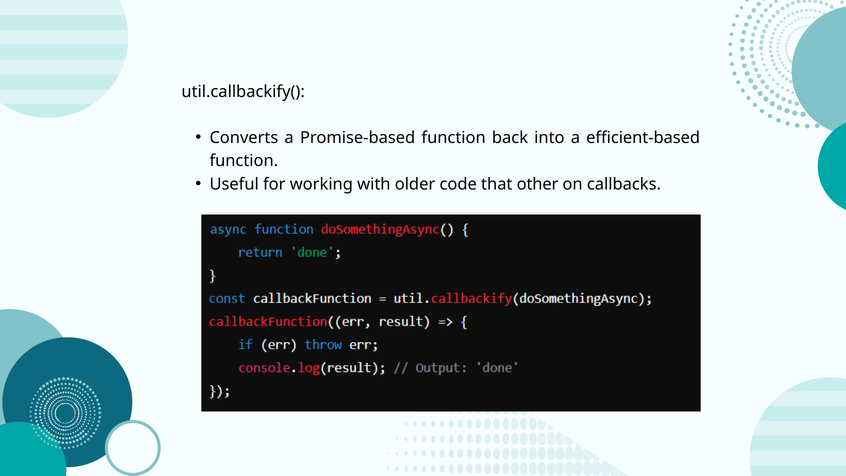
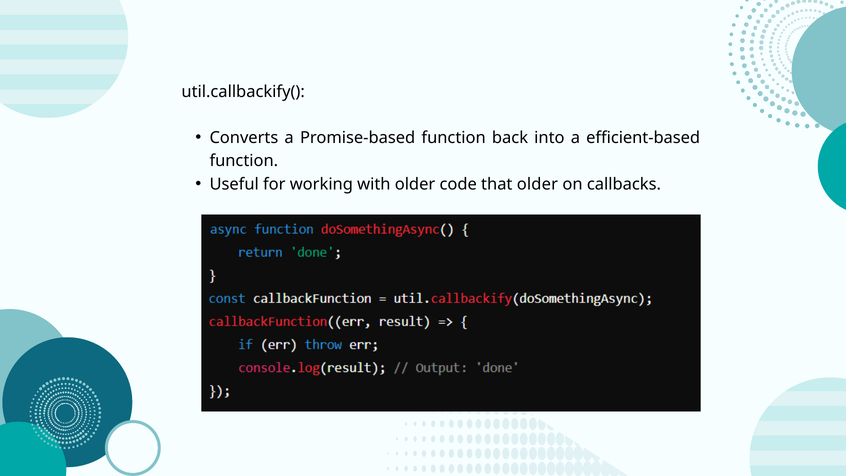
that other: other -> older
